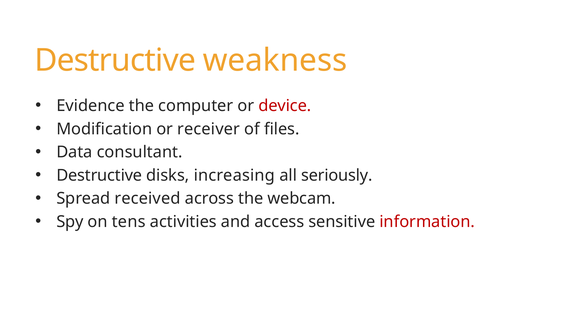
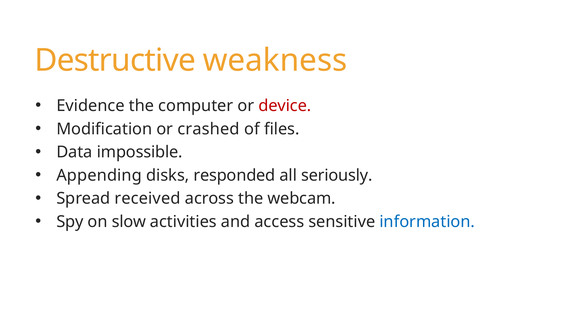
receiver: receiver -> crashed
consultant: consultant -> impossible
Destructive at (99, 175): Destructive -> Appending
increasing: increasing -> responded
tens: tens -> slow
information colour: red -> blue
